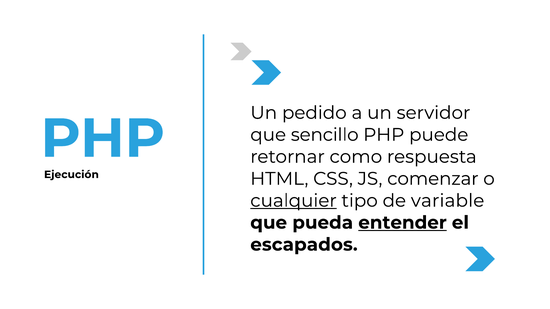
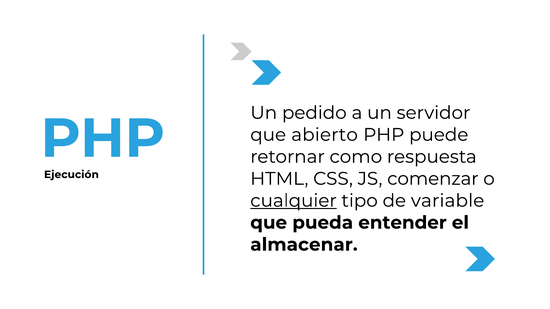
sencillo: sencillo -> abierto
entender underline: present -> none
escapados: escapados -> almacenar
